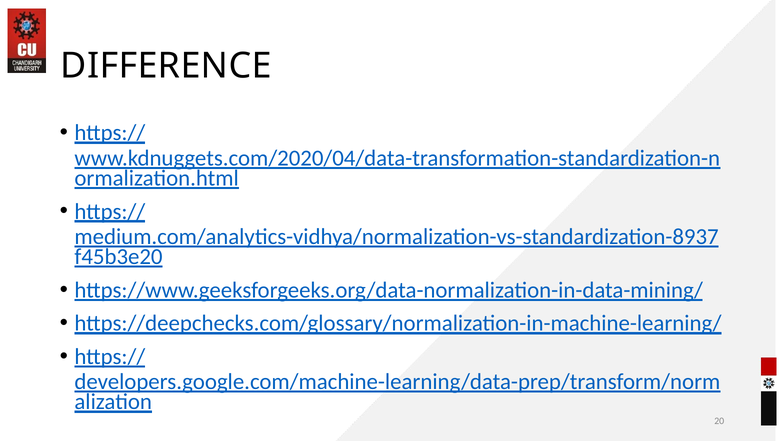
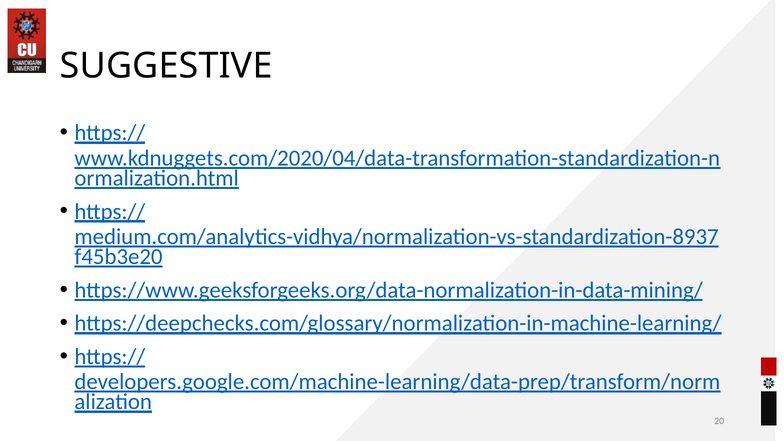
DIFFERENCE: DIFFERENCE -> SUGGESTIVE
